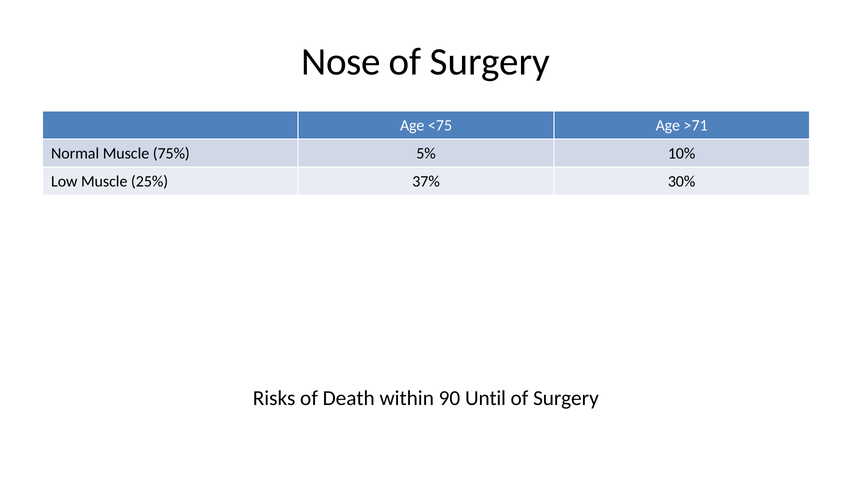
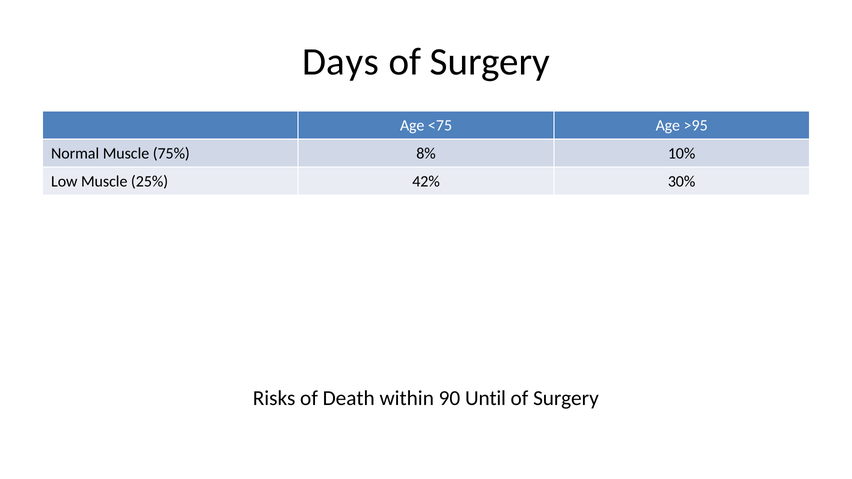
Nose: Nose -> Days
>71: >71 -> >95
5%: 5% -> 8%
37%: 37% -> 42%
